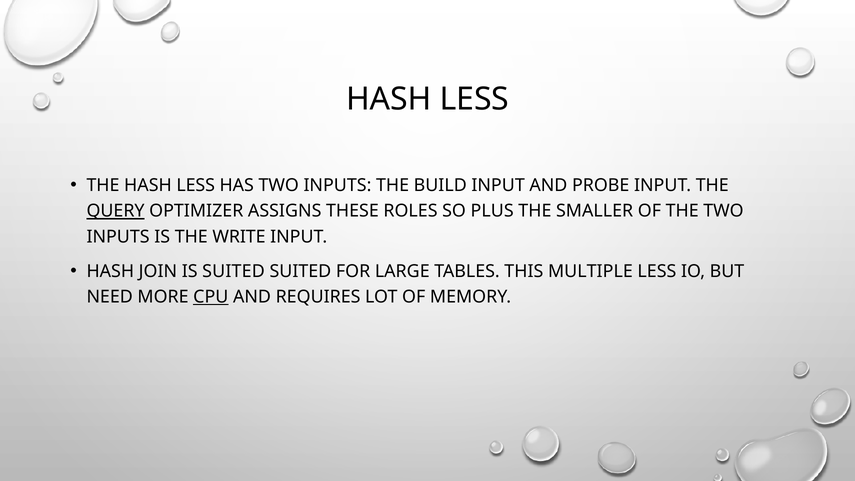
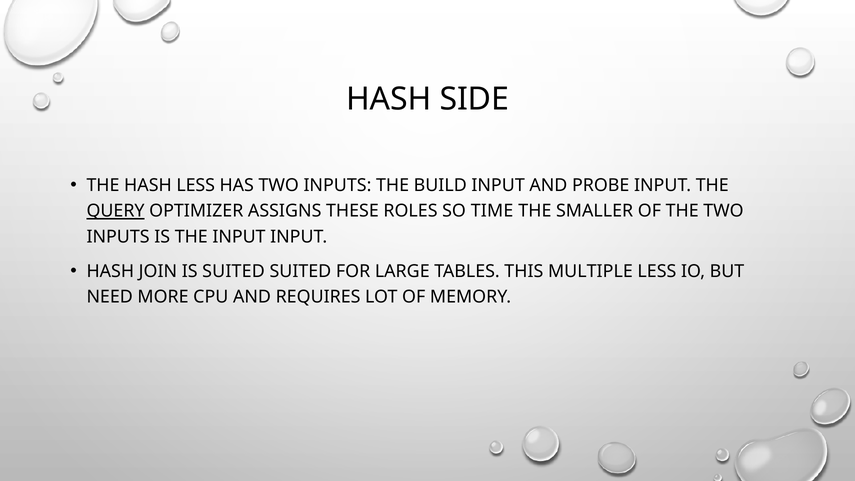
LESS at (474, 99): LESS -> SIDE
PLUS: PLUS -> TIME
THE WRITE: WRITE -> INPUT
CPU underline: present -> none
